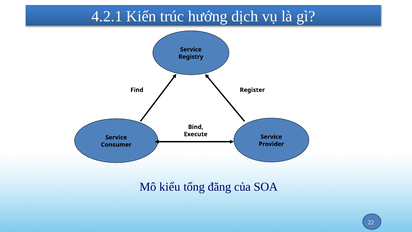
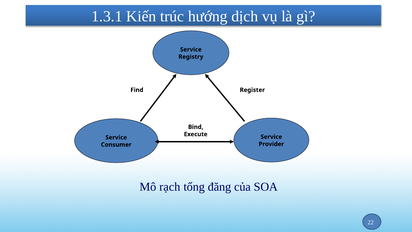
4.2.1: 4.2.1 -> 1.3.1
kiểu: kiểu -> rạch
